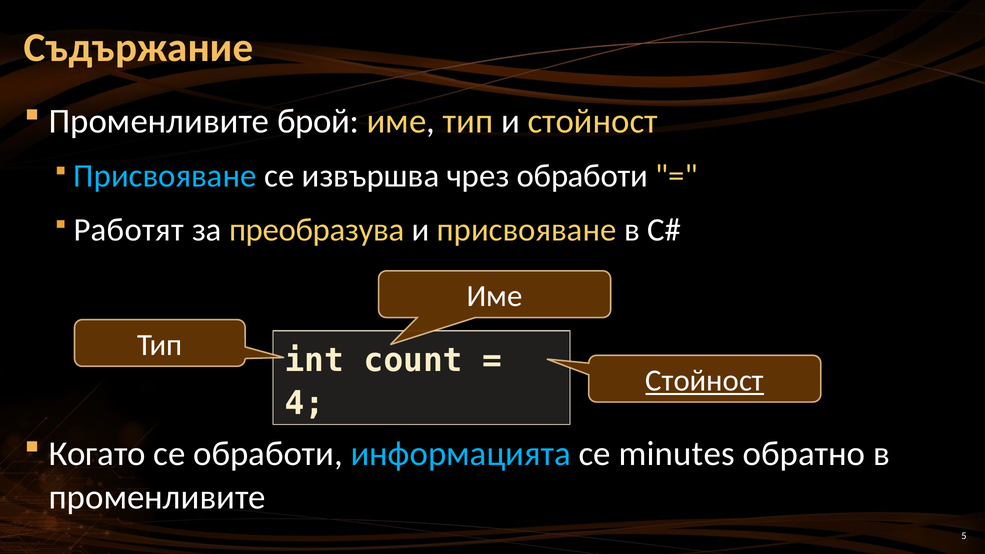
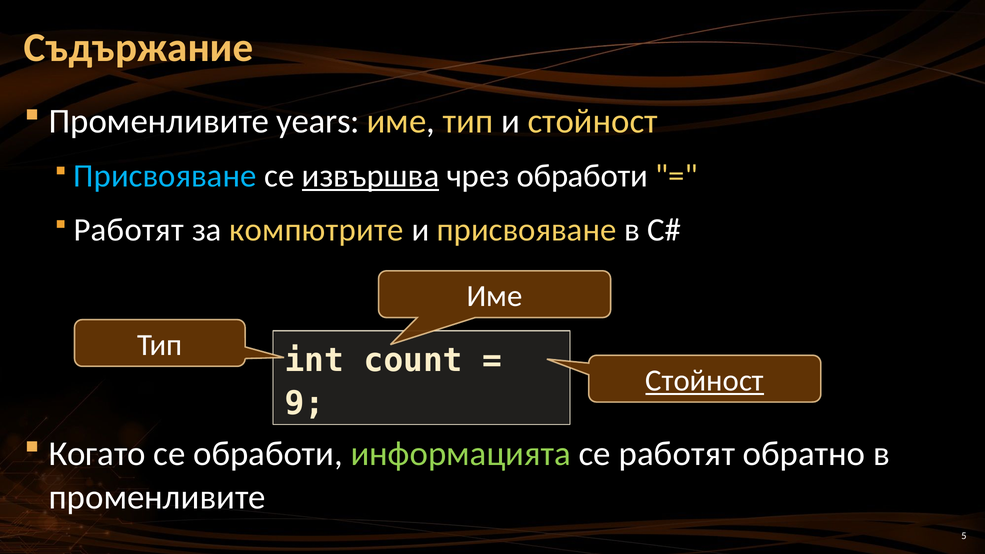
брой: брой -> years
извършва underline: none -> present
преобразува: преобразува -> компютрите
4: 4 -> 9
информацията colour: light blue -> light green
се minutes: minutes -> работят
